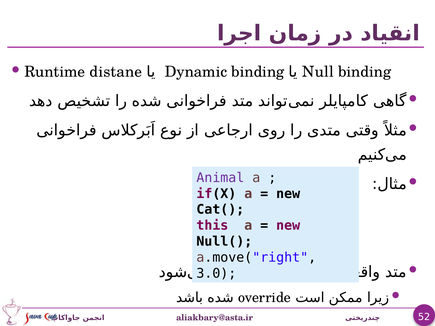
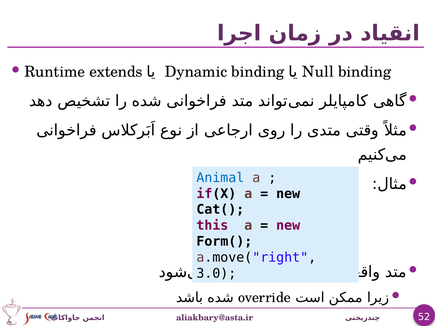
distane: distane -> extends
Animal colour: purple -> blue
Null(: Null( -> Form(
